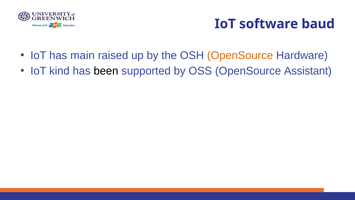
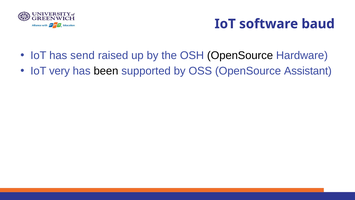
main: main -> send
OpenSource at (240, 55) colour: orange -> black
kind: kind -> very
